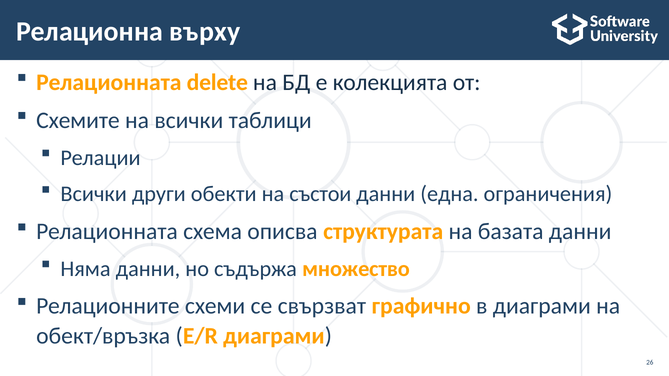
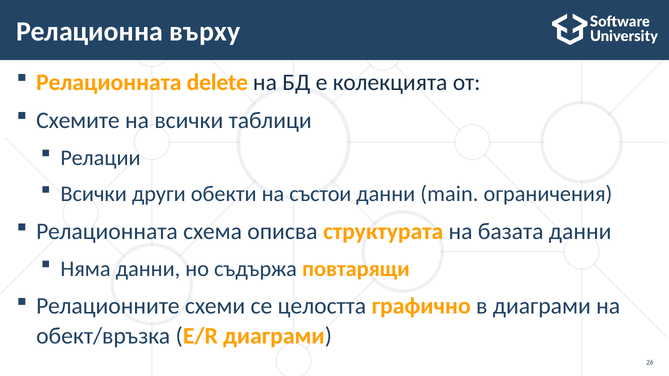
една: една -> main
множество: множество -> повтарящи
свързват: свързват -> целостта
